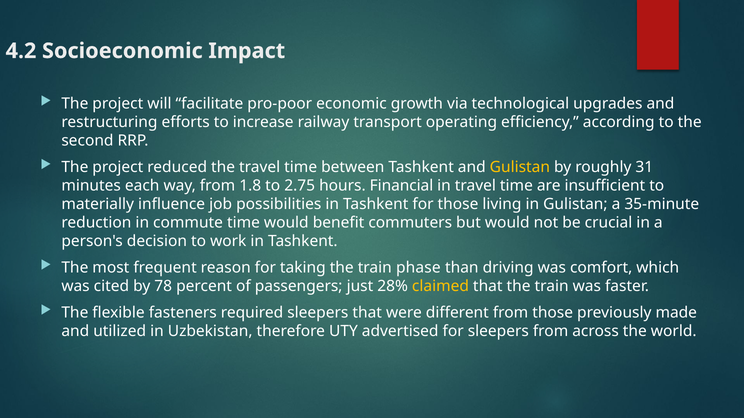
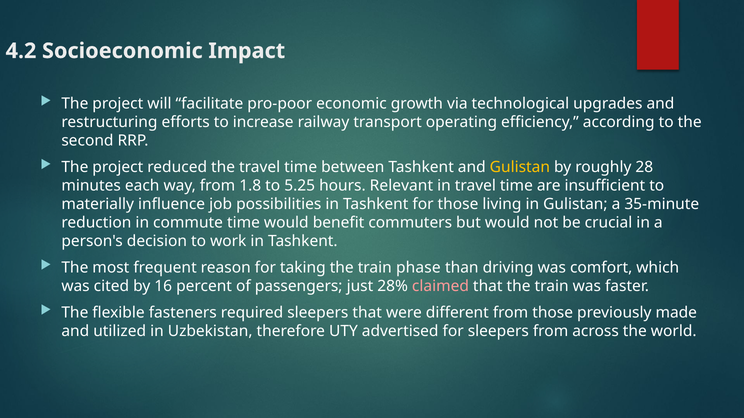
31: 31 -> 28
2.75: 2.75 -> 5.25
Financial: Financial -> Relevant
78: 78 -> 16
claimed colour: yellow -> pink
